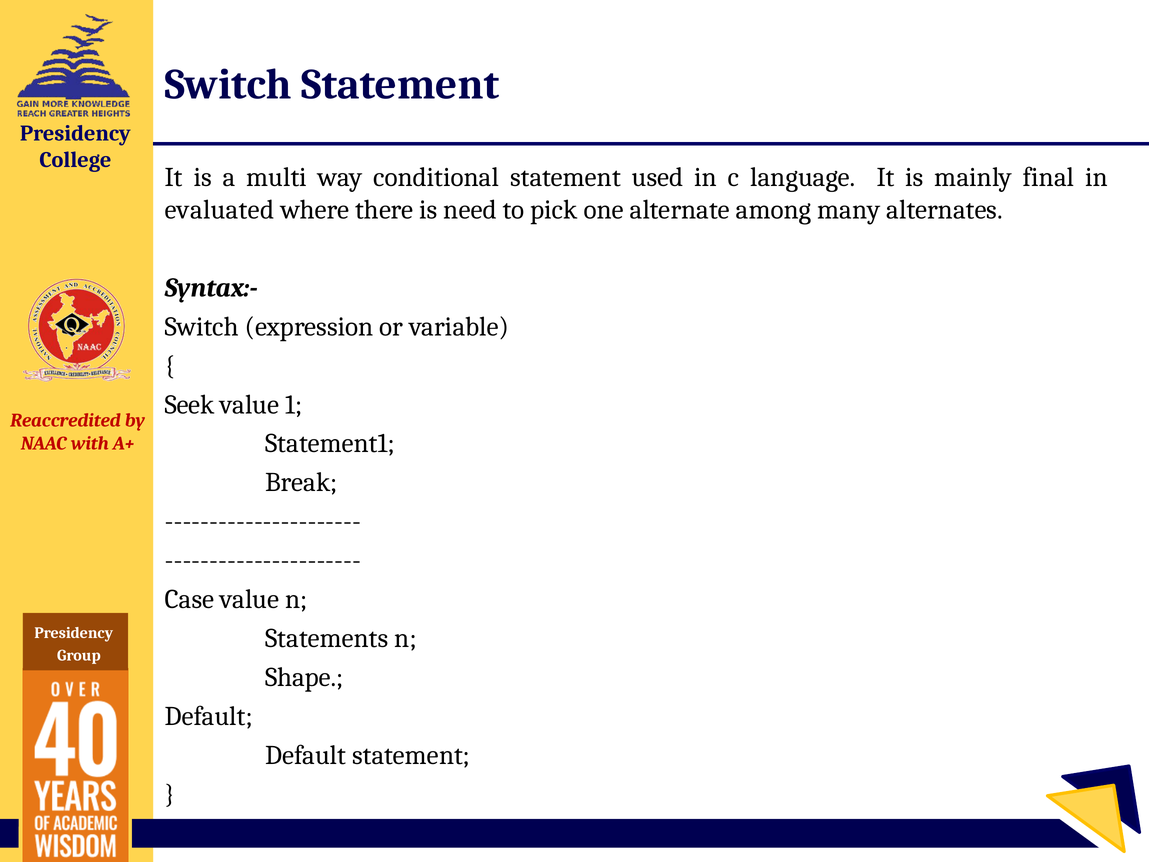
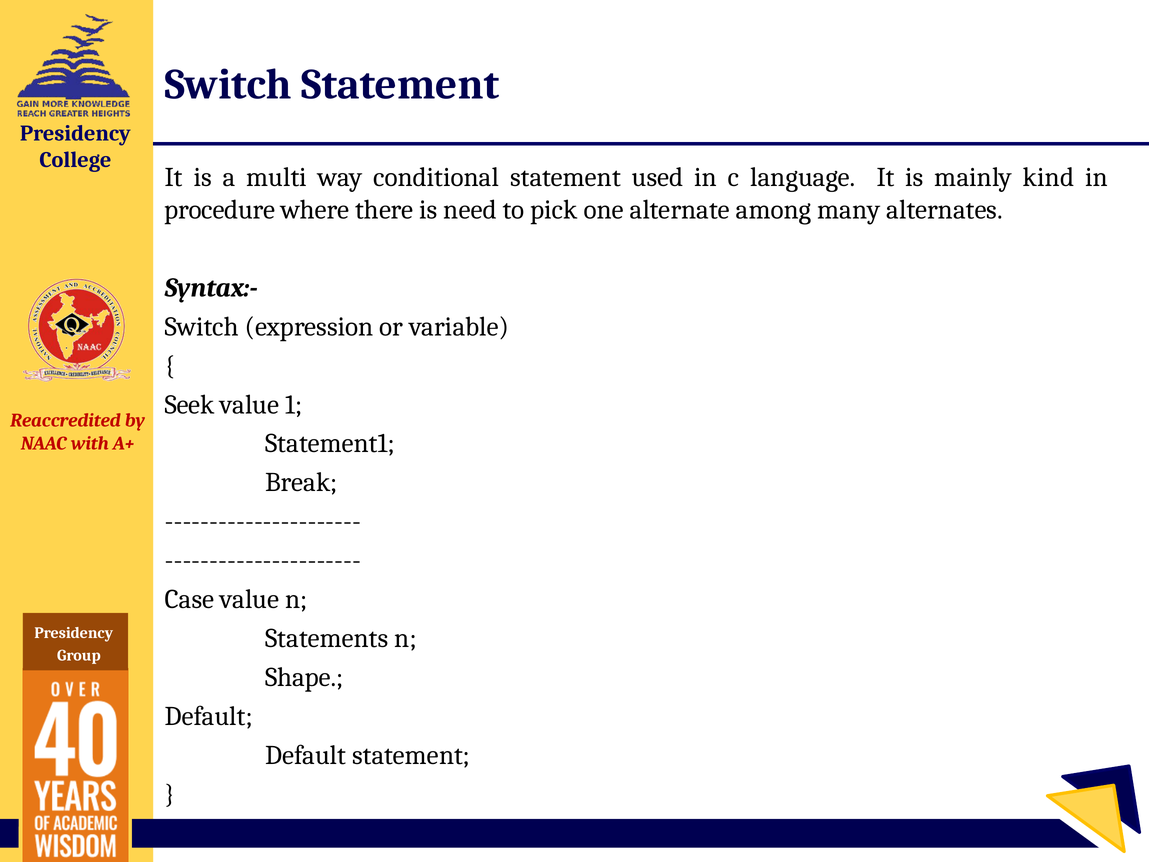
final: final -> kind
evaluated: evaluated -> procedure
